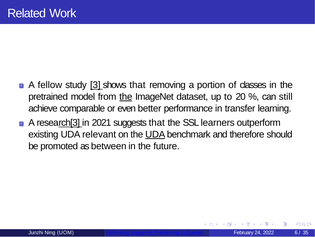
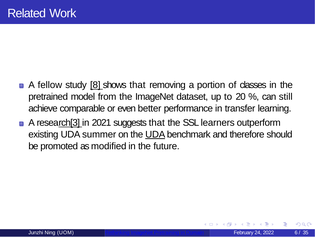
3: 3 -> 8
the at (126, 97) underline: present -> none
relevant: relevant -> summer
between: between -> modified
